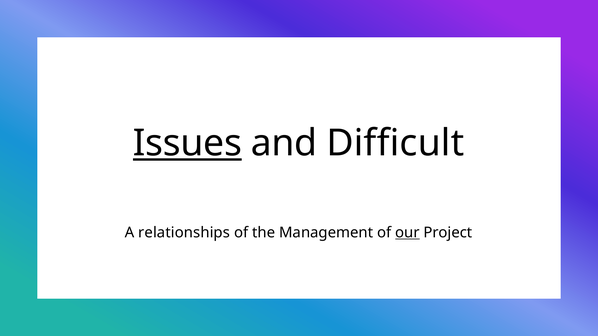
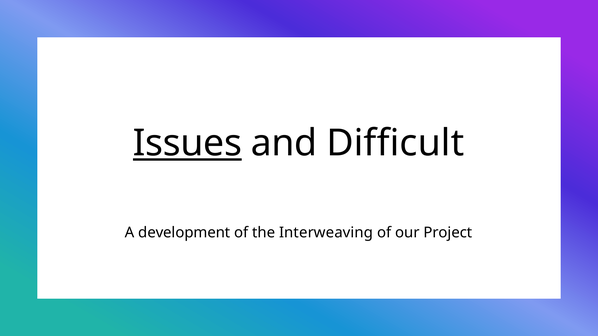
relationships: relationships -> development
Management: Management -> Interweaving
our underline: present -> none
